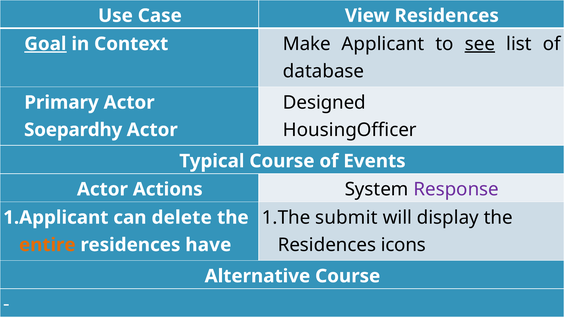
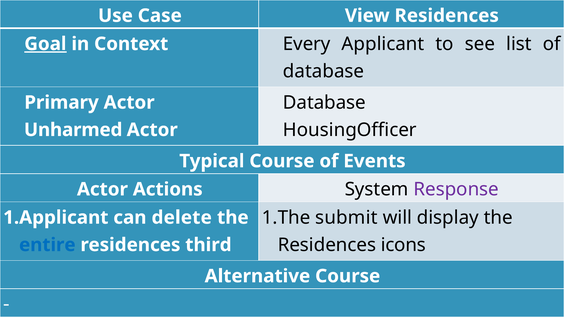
Make: Make -> Every
see underline: present -> none
Designed at (324, 103): Designed -> Database
Soepardhy: Soepardhy -> Unharmed
entire colour: orange -> blue
have: have -> third
